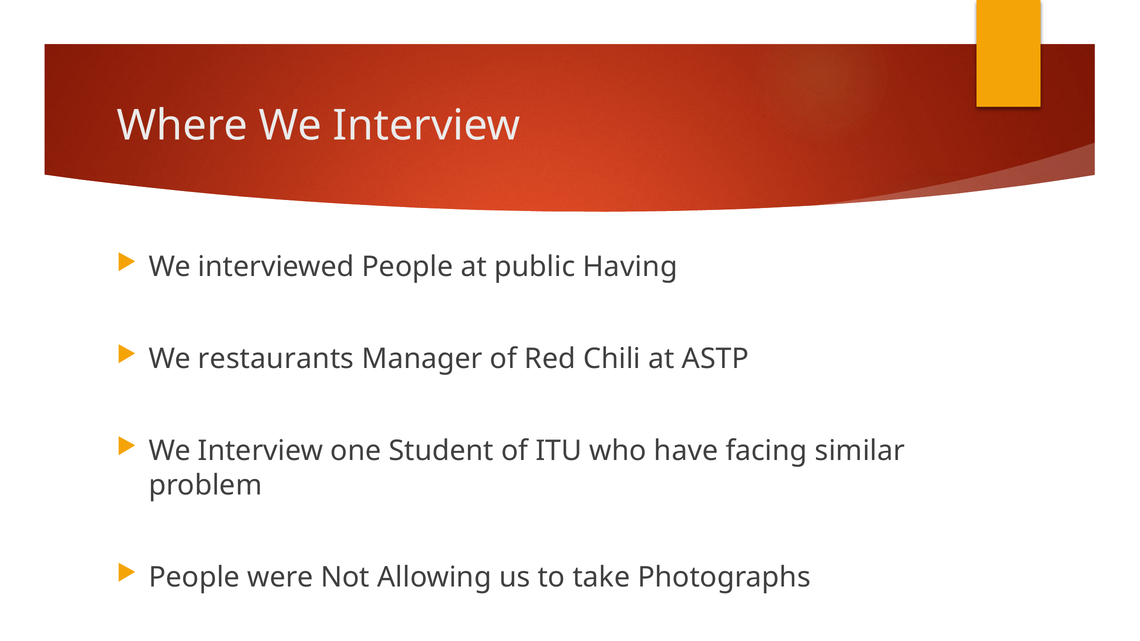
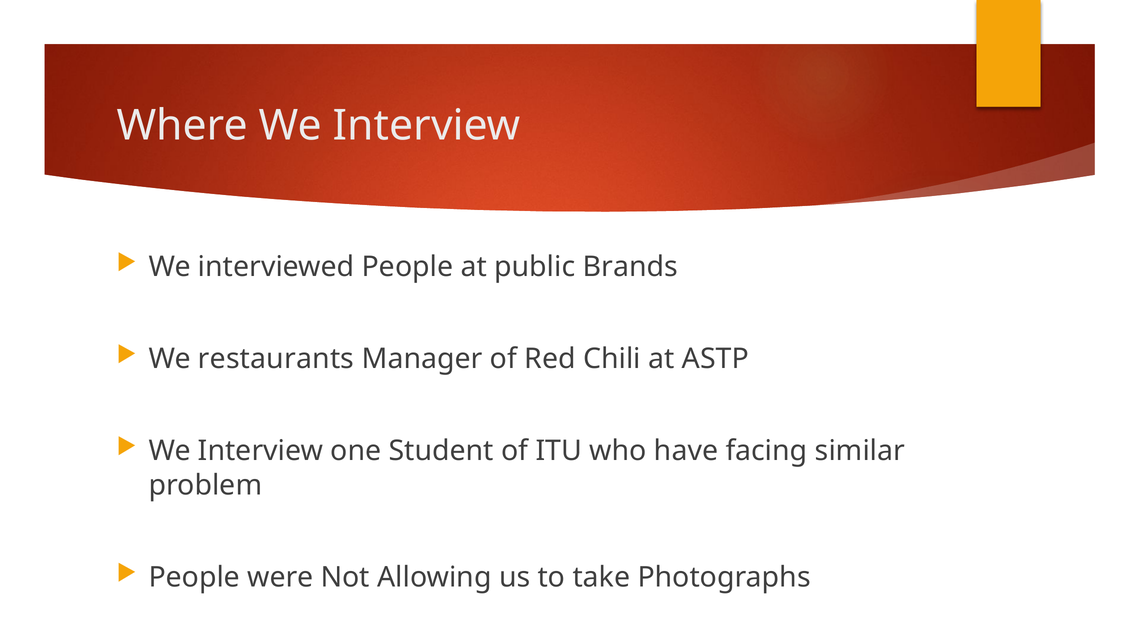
Having: Having -> Brands
